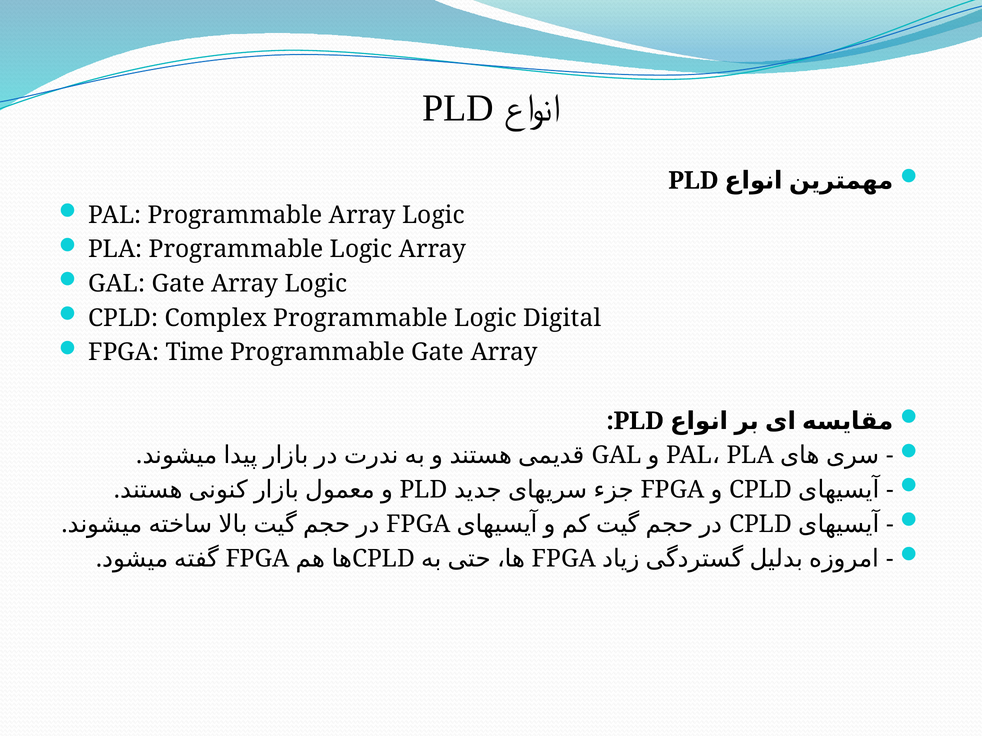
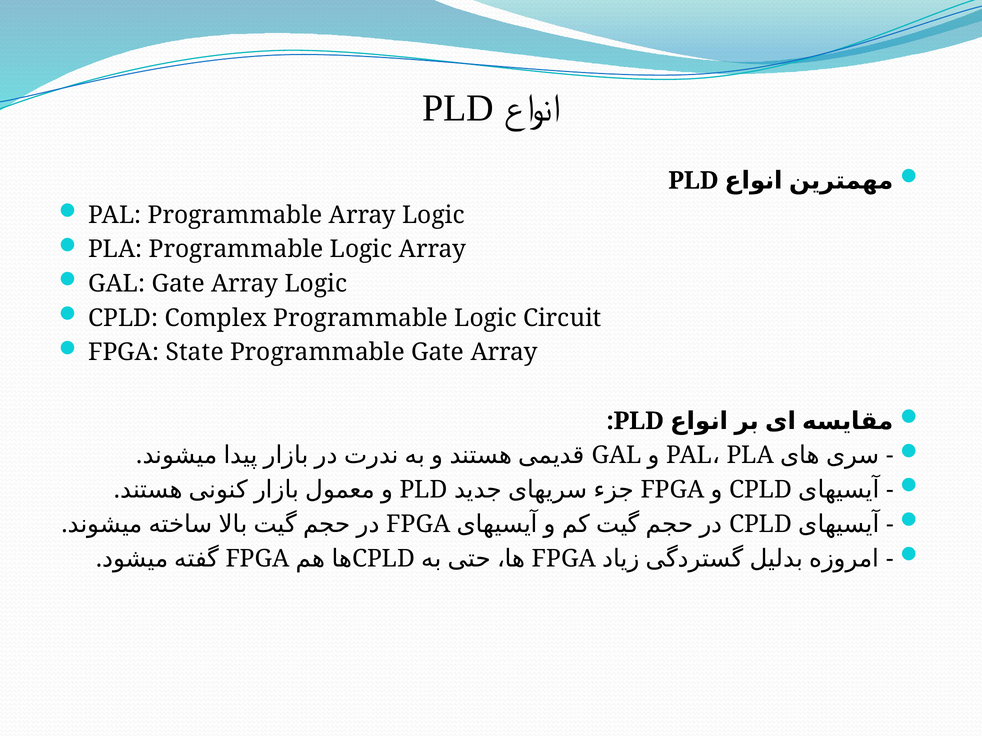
Digital: Digital -> Circuit
Time: Time -> State
